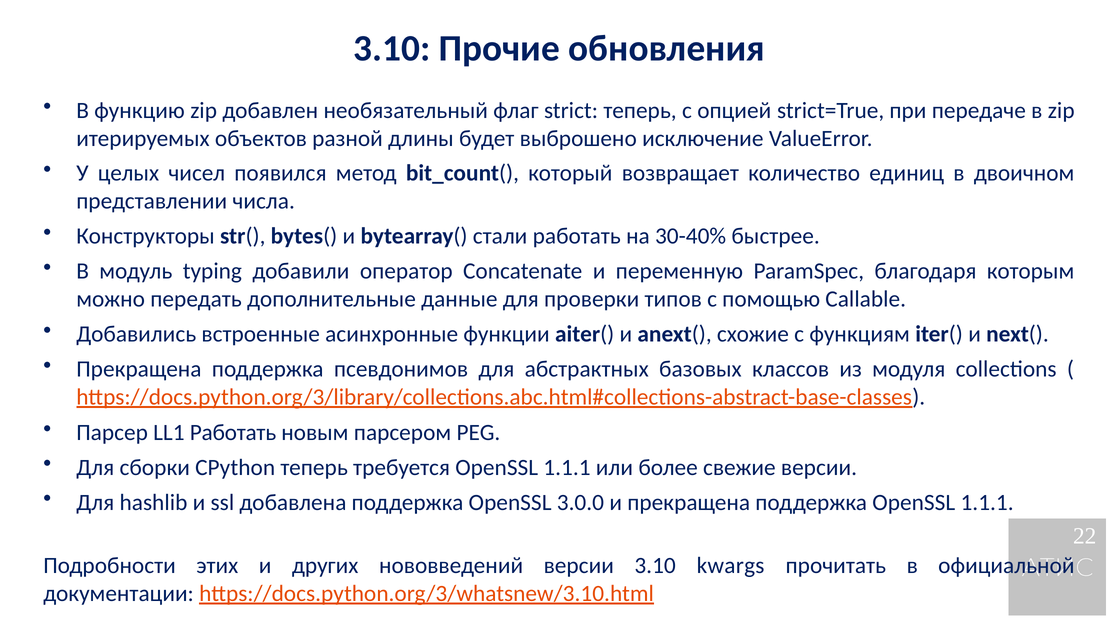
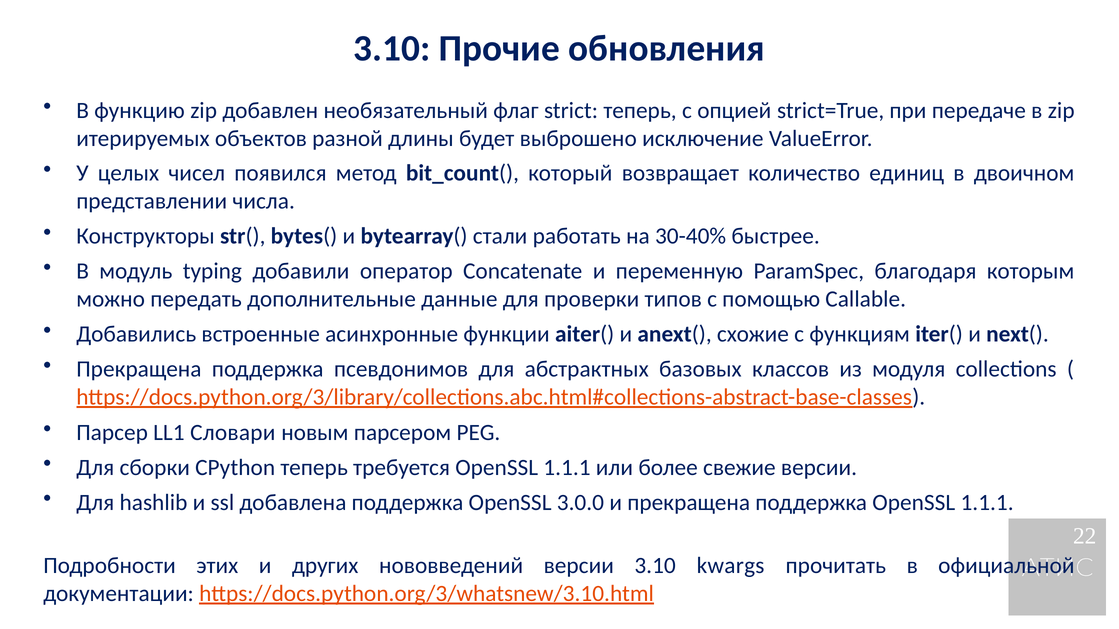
LL1 Работать: Работать -> Словари
